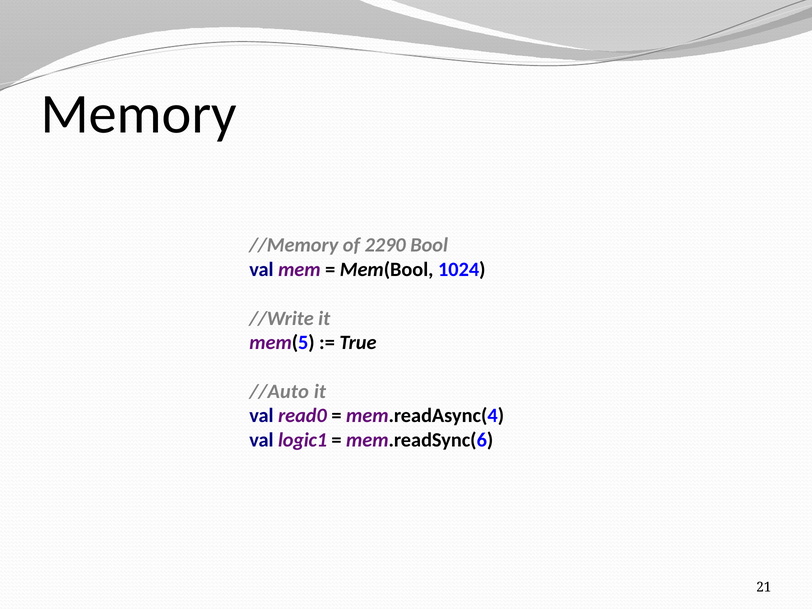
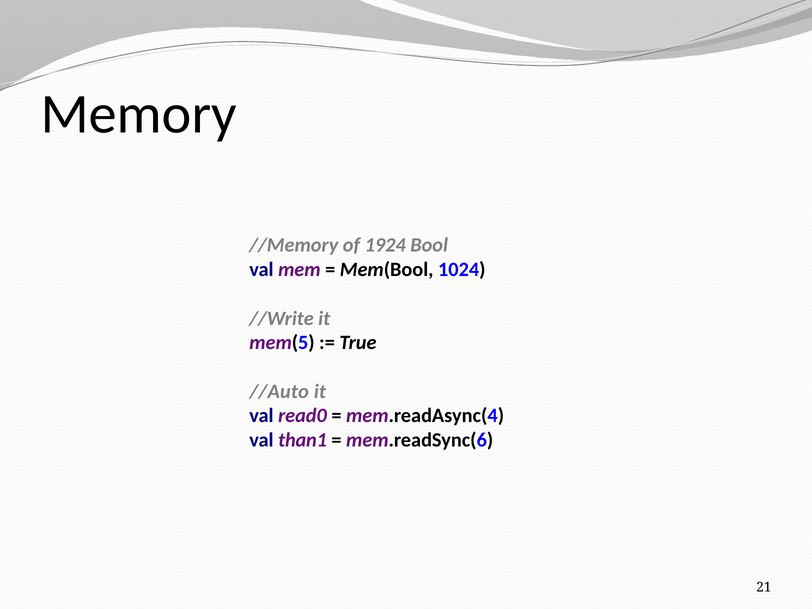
2290: 2290 -> 1924
logic1: logic1 -> than1
